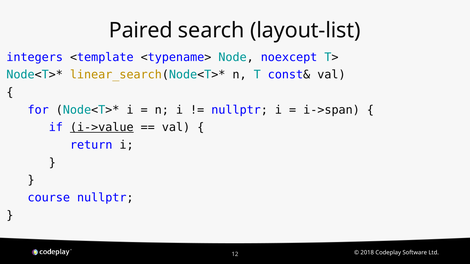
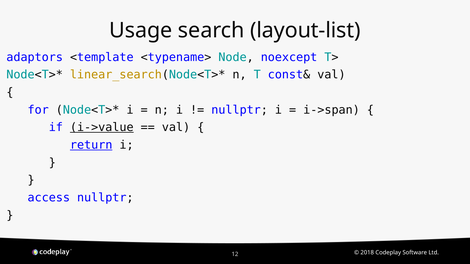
Paired: Paired -> Usage
integers: integers -> adaptors
return underline: none -> present
course: course -> access
